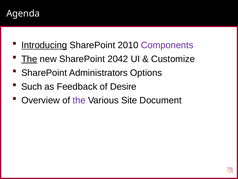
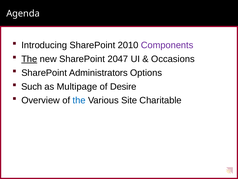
Introducing underline: present -> none
2042: 2042 -> 2047
Customize: Customize -> Occasions
Feedback: Feedback -> Multipage
the at (79, 100) colour: purple -> blue
Document: Document -> Charitable
